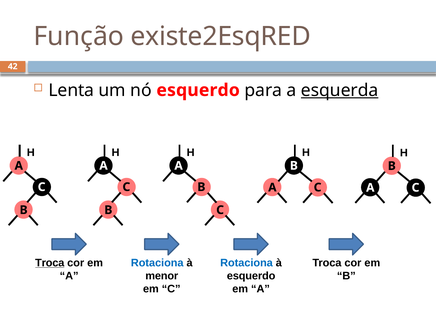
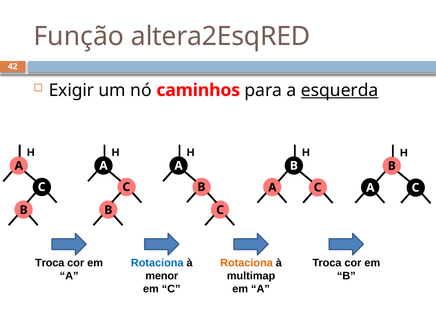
existe2EsqRED: existe2EsqRED -> altera2EsqRED
Lenta: Lenta -> Exigir
nó esquerdo: esquerdo -> caminhos
Troca at (50, 263) underline: present -> none
Rotaciona at (246, 263) colour: blue -> orange
esquerdo at (251, 276): esquerdo -> multimap
